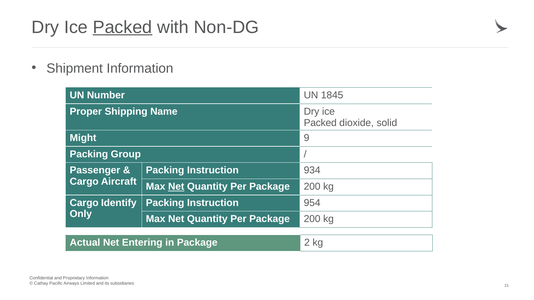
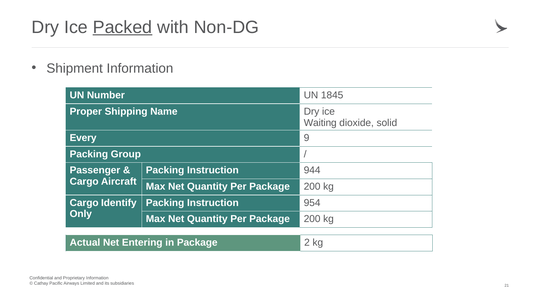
Packed at (320, 123): Packed -> Waiting
Might: Might -> Every
934: 934 -> 944
Net at (176, 187) underline: present -> none
